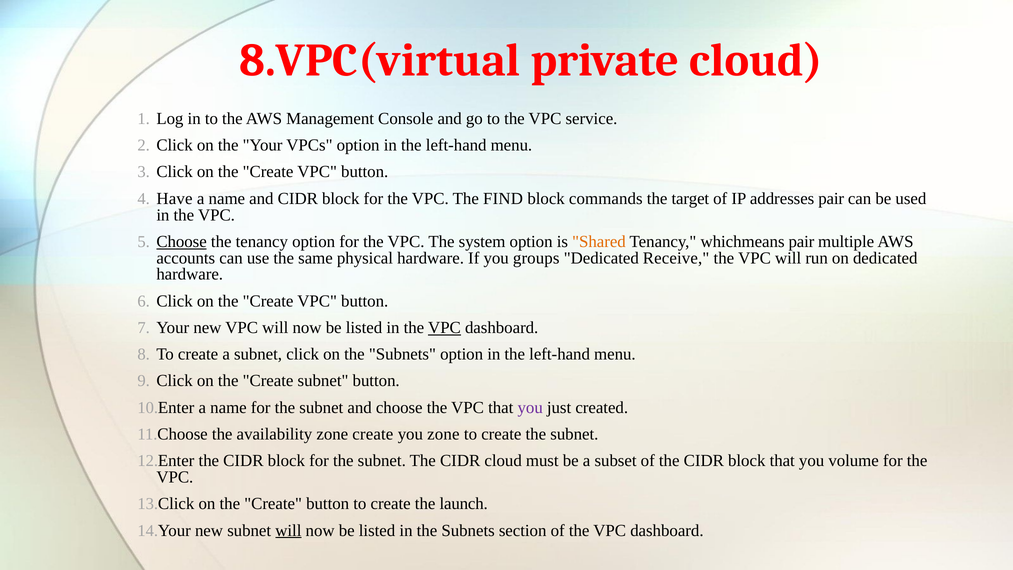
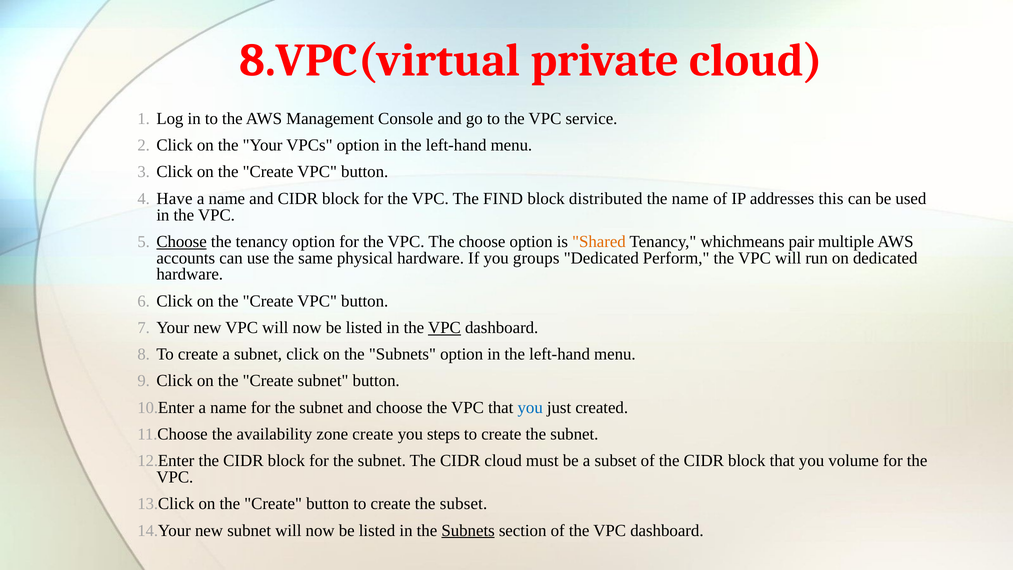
commands: commands -> distributed
the target: target -> name
addresses pair: pair -> this
The system: system -> choose
Receive: Receive -> Perform
you at (530, 407) colour: purple -> blue
you zone: zone -> steps
the launch: launch -> subset
will at (288, 530) underline: present -> none
Subnets at (468, 530) underline: none -> present
